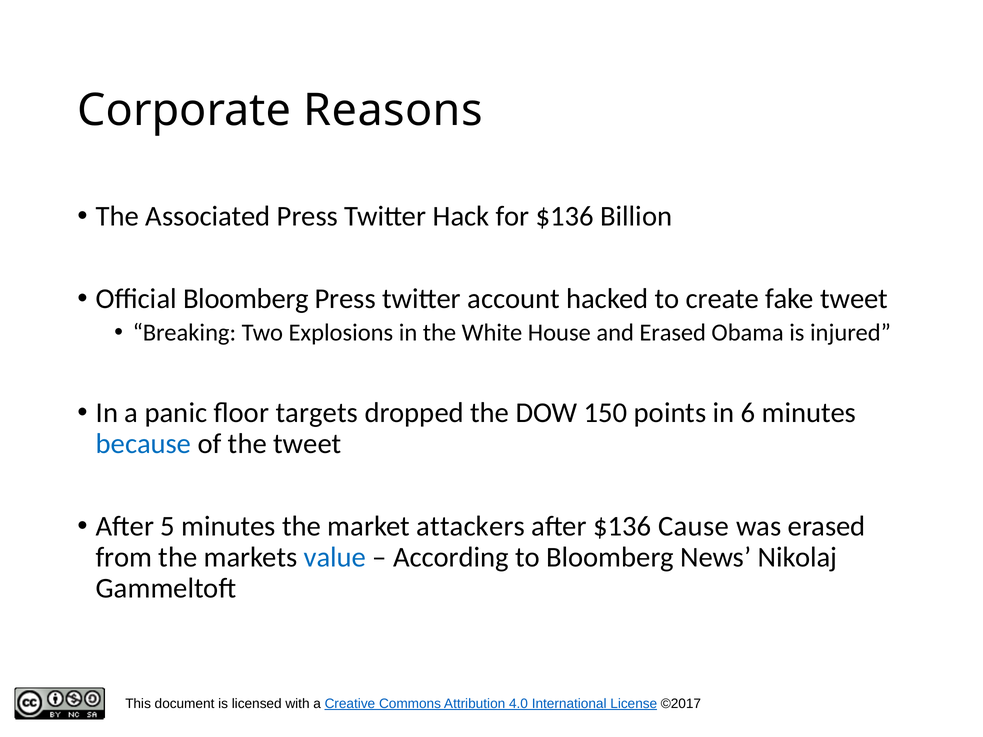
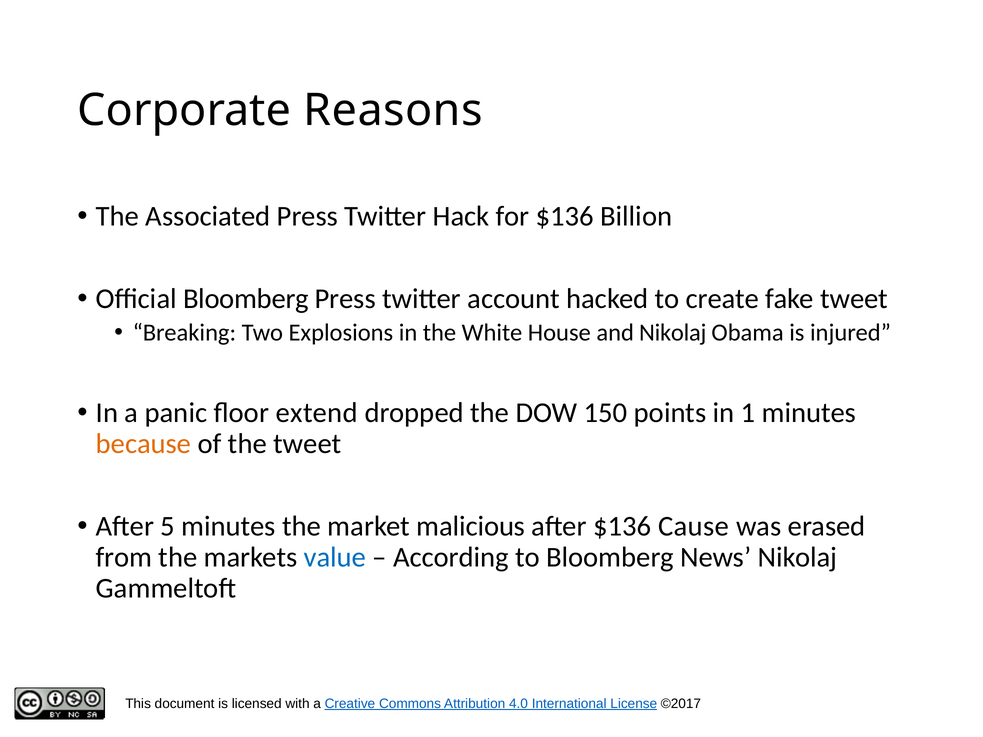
and Erased: Erased -> Nikolaj
targets: targets -> extend
6: 6 -> 1
because colour: blue -> orange
attackers: attackers -> malicious
